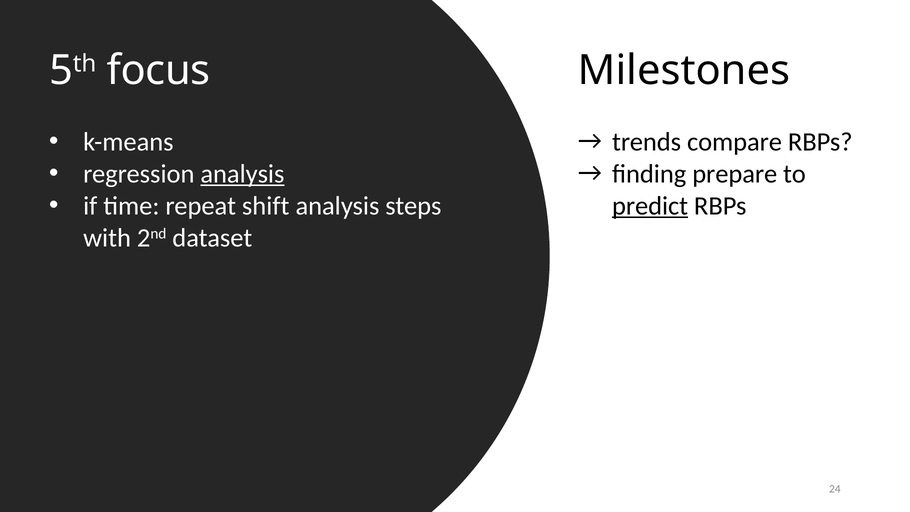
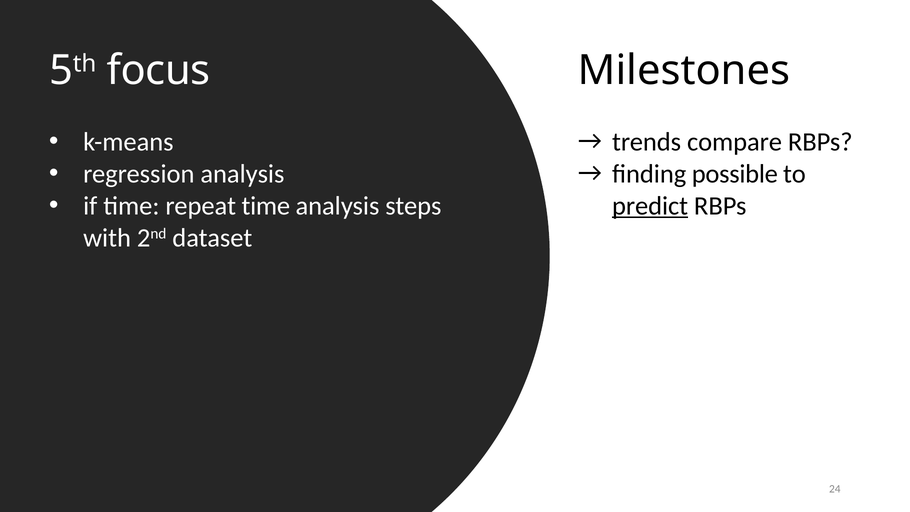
analysis at (242, 174) underline: present -> none
prepare: prepare -> possible
repeat shift: shift -> time
